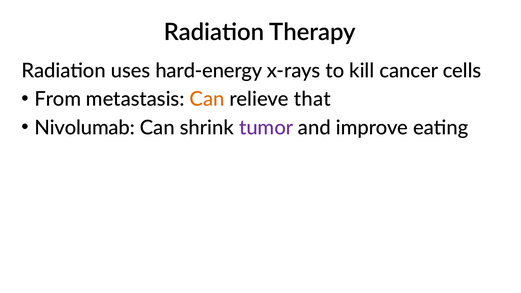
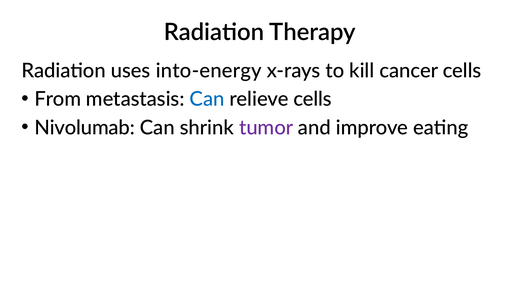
hard-energy: hard-energy -> into-energy
Can at (207, 99) colour: orange -> blue
relieve that: that -> cells
